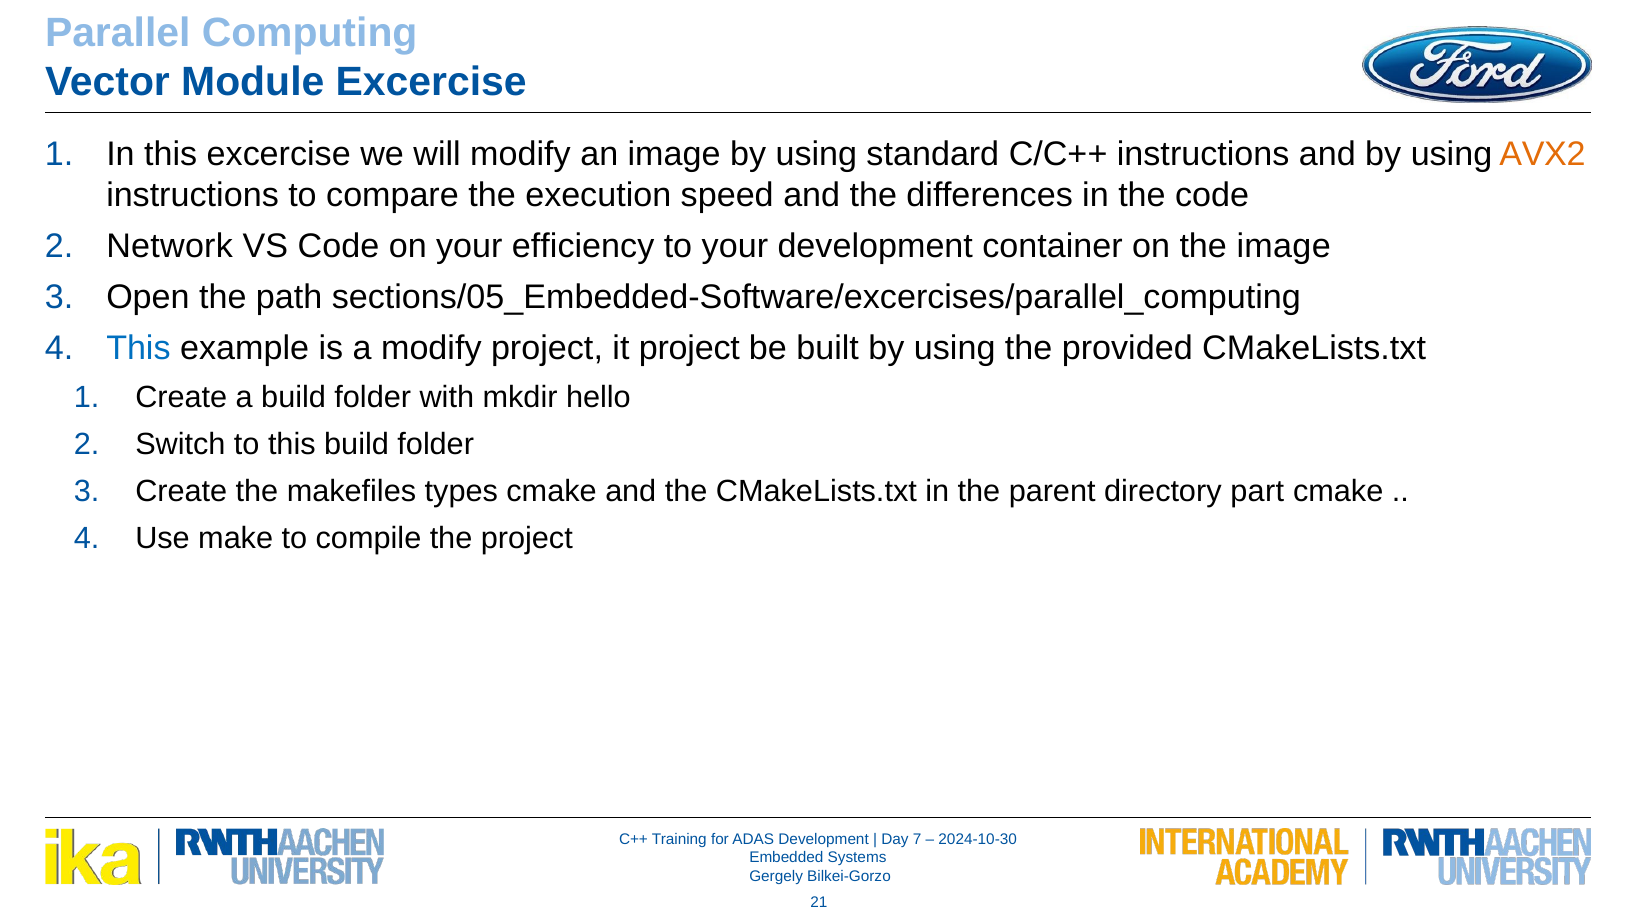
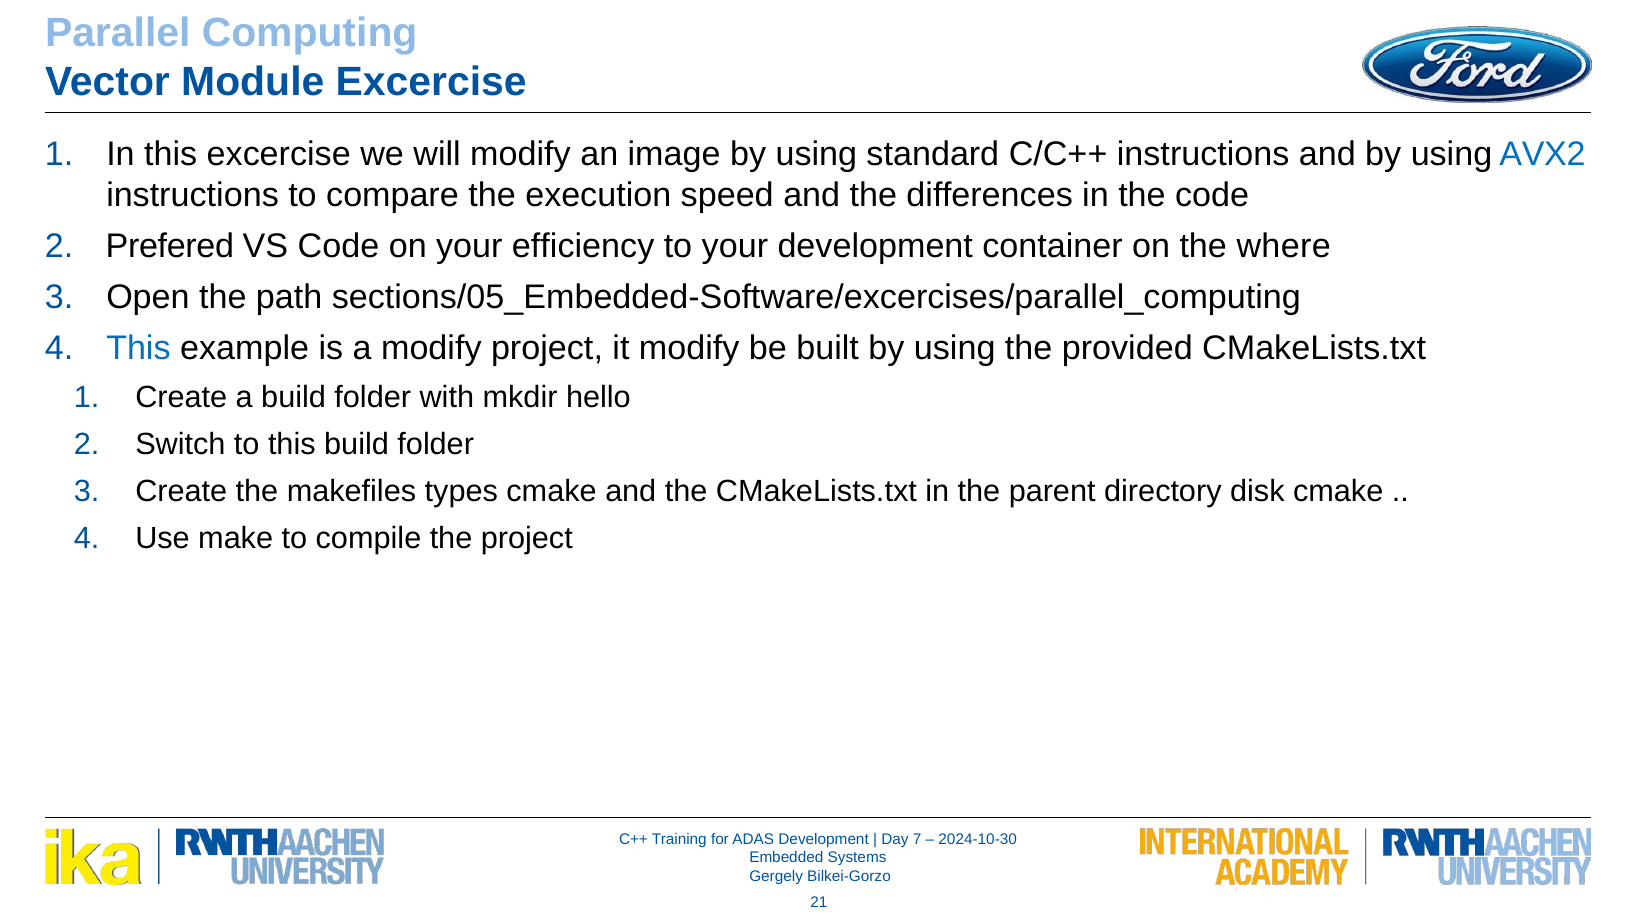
AVX2 colour: orange -> blue
Network: Network -> Prefered
the image: image -> where
it project: project -> modify
part: part -> disk
